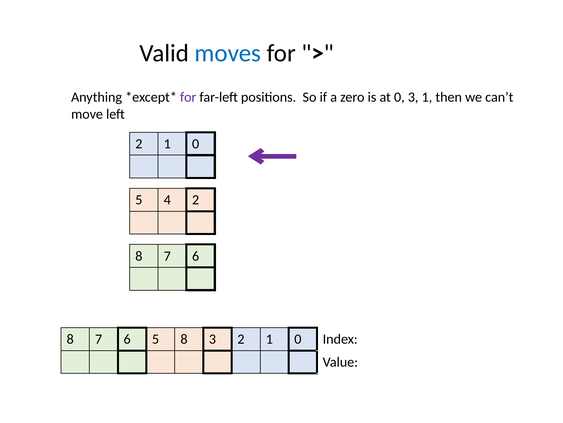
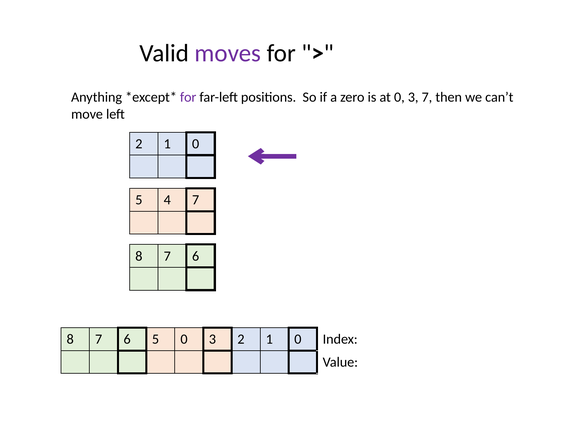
moves colour: blue -> purple
3 1: 1 -> 7
4 2: 2 -> 7
5 8: 8 -> 0
